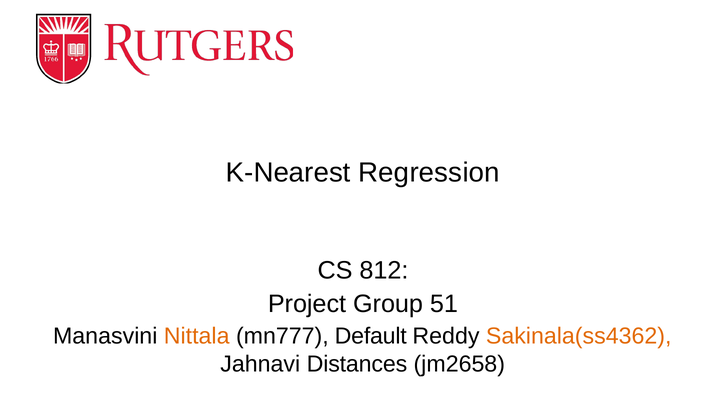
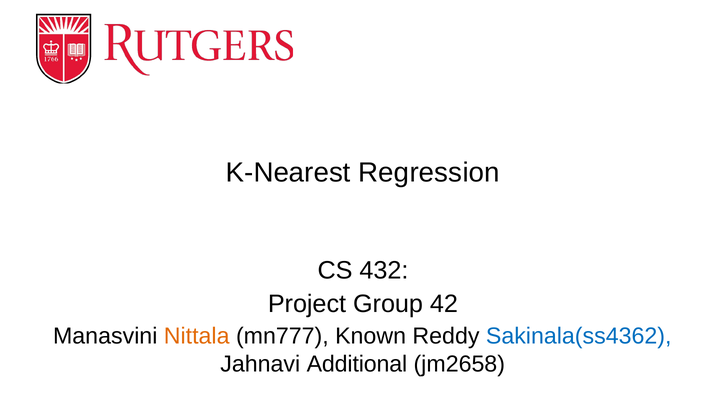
812: 812 -> 432
51: 51 -> 42
Default: Default -> Known
Sakinala(ss4362 colour: orange -> blue
Distances: Distances -> Additional
